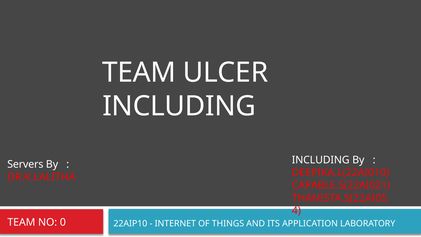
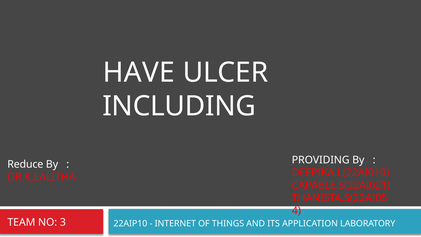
TEAM at (139, 73): TEAM -> HAVE
INCLUDING at (321, 160): INCLUDING -> PROVIDING
Servers: Servers -> Reduce
0: 0 -> 3
